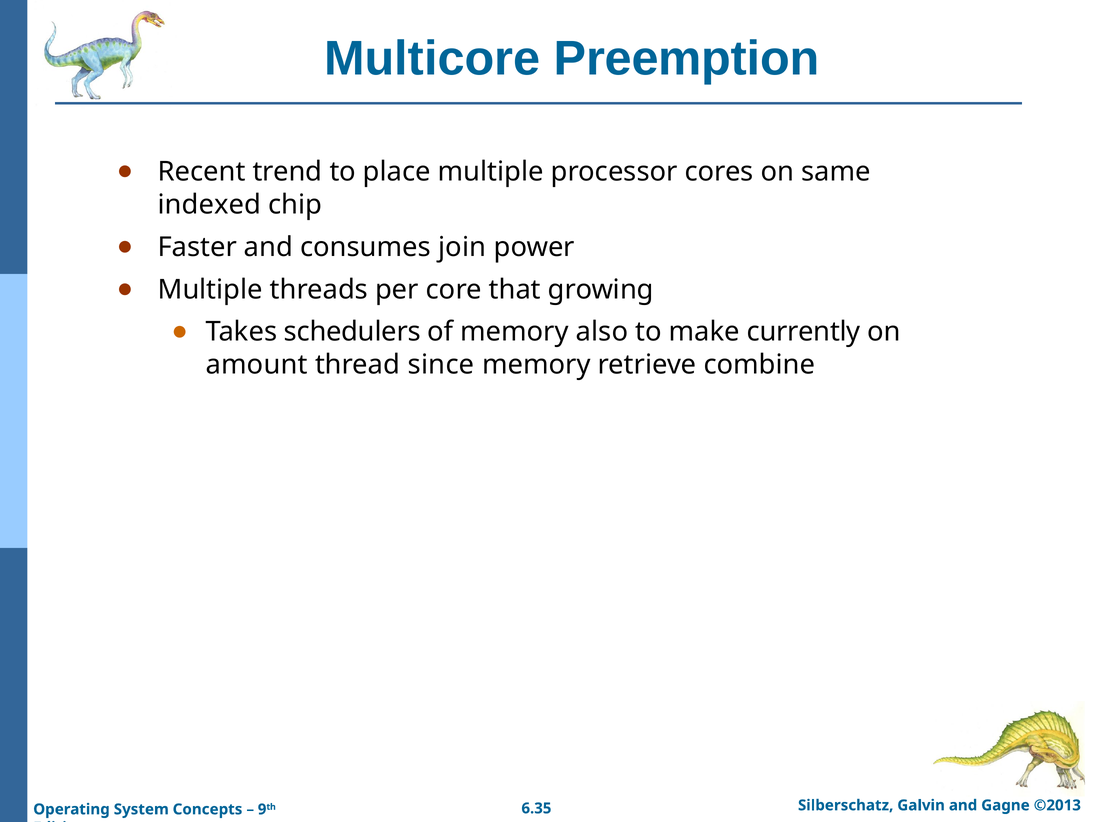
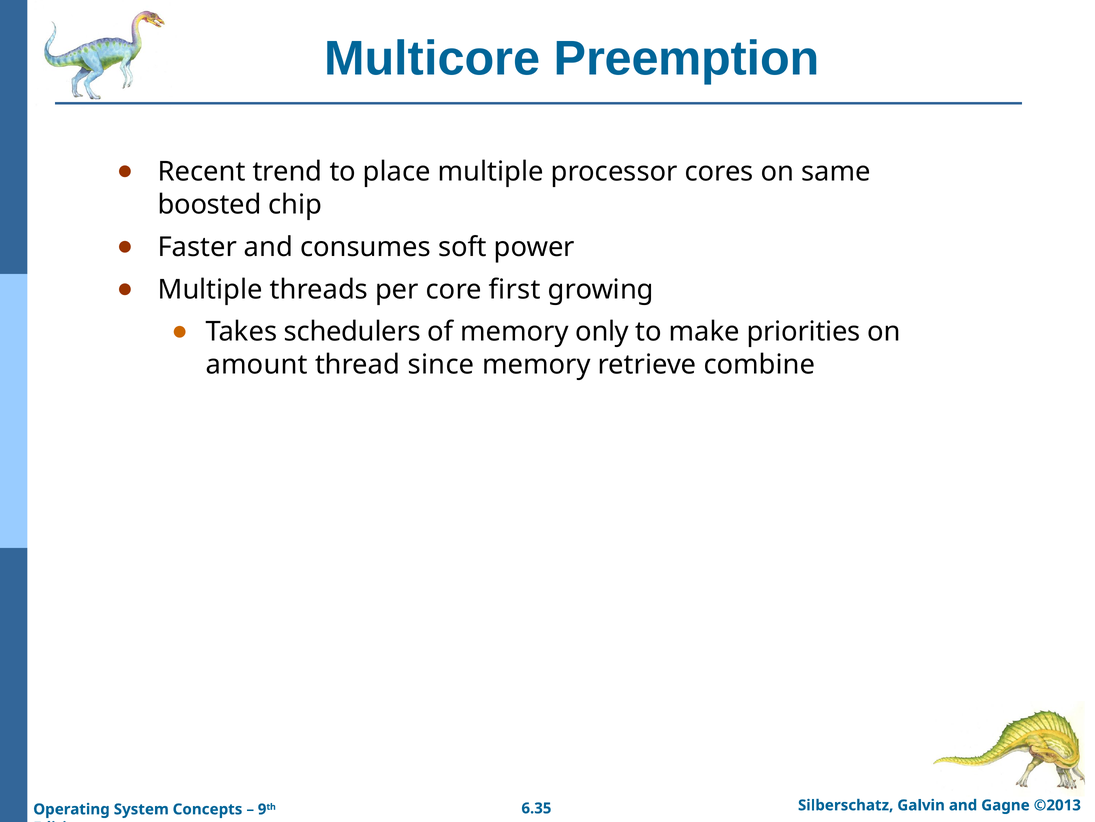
indexed: indexed -> boosted
join: join -> soft
that: that -> first
also: also -> only
currently: currently -> priorities
